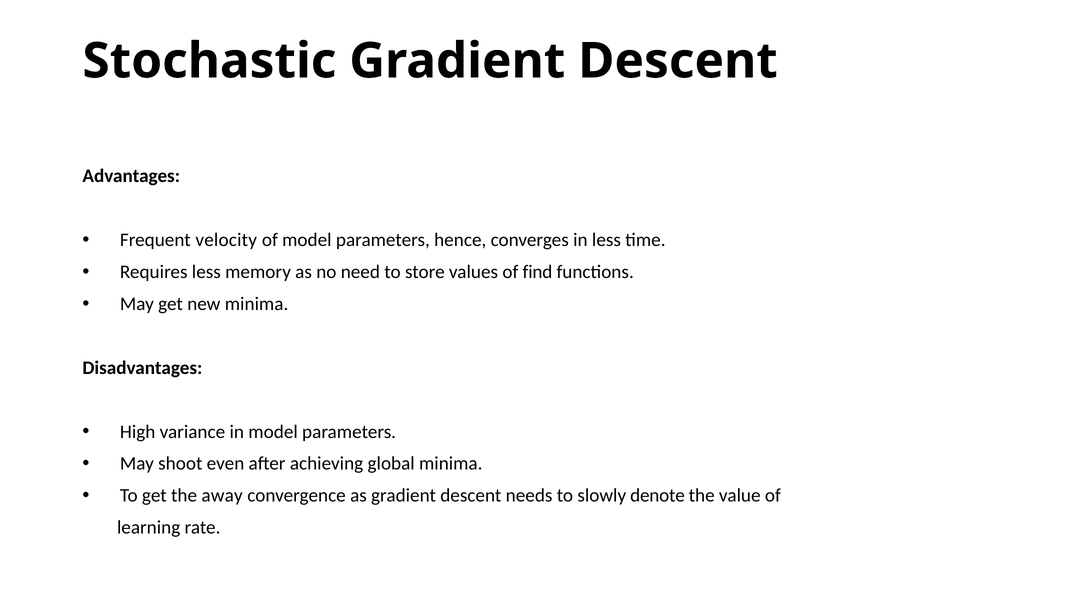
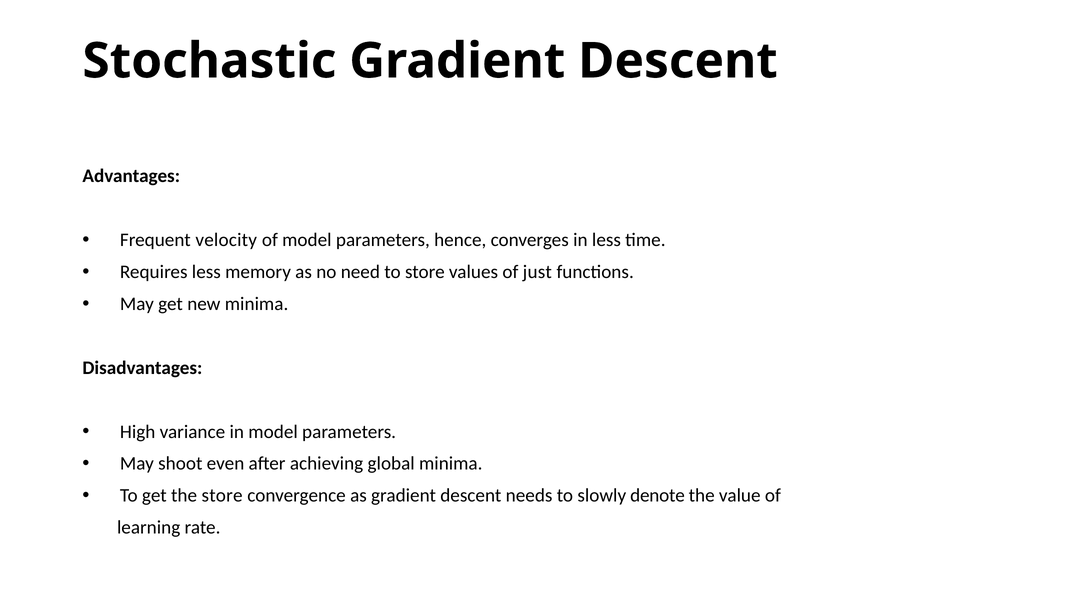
find: find -> just
the away: away -> store
